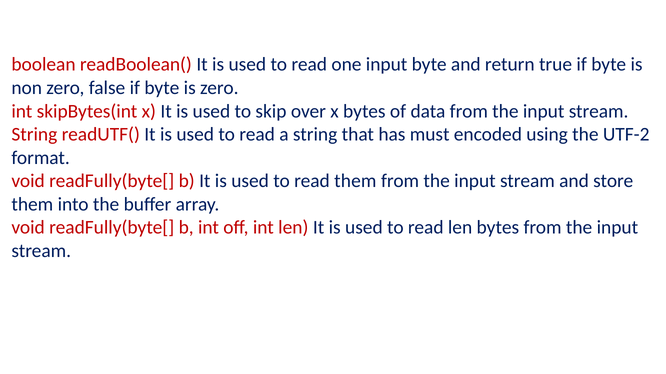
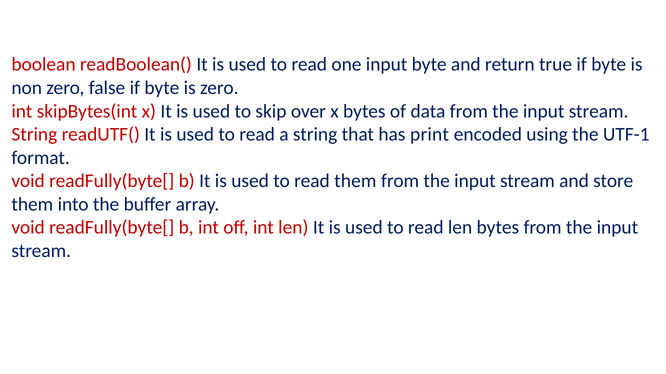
must: must -> print
UTF-2: UTF-2 -> UTF-1
